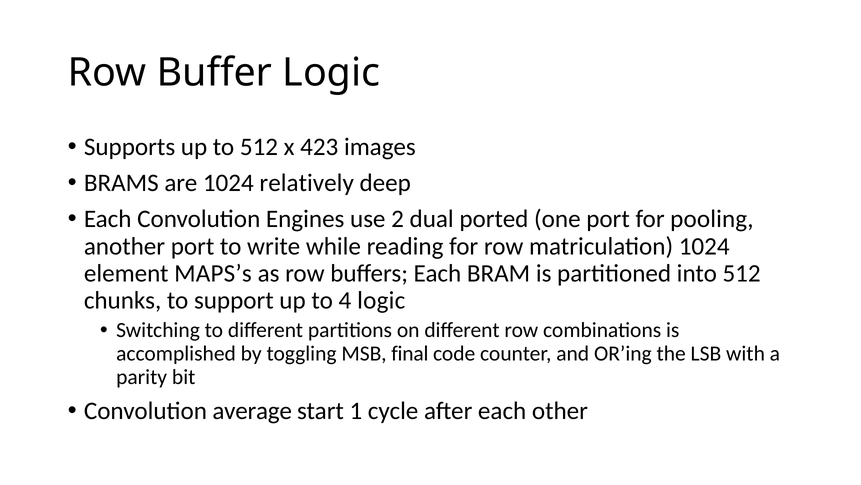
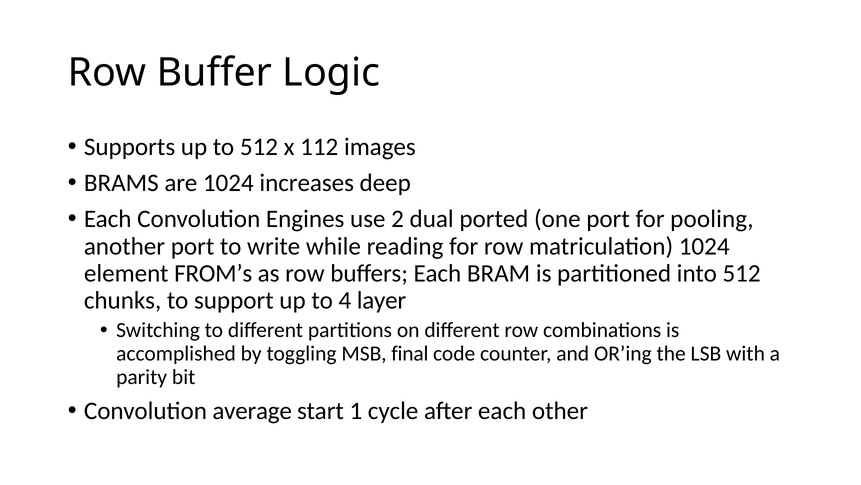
423: 423 -> 112
relatively: relatively -> increases
MAPS’s: MAPS’s -> FROM’s
4 logic: logic -> layer
